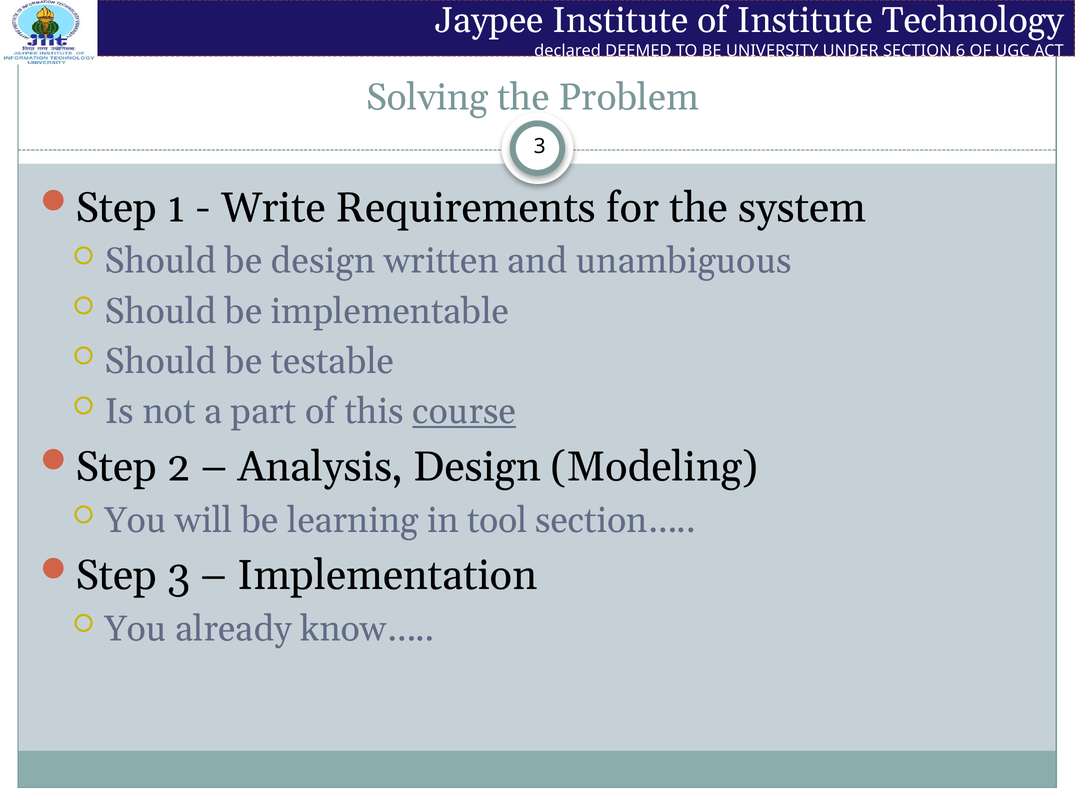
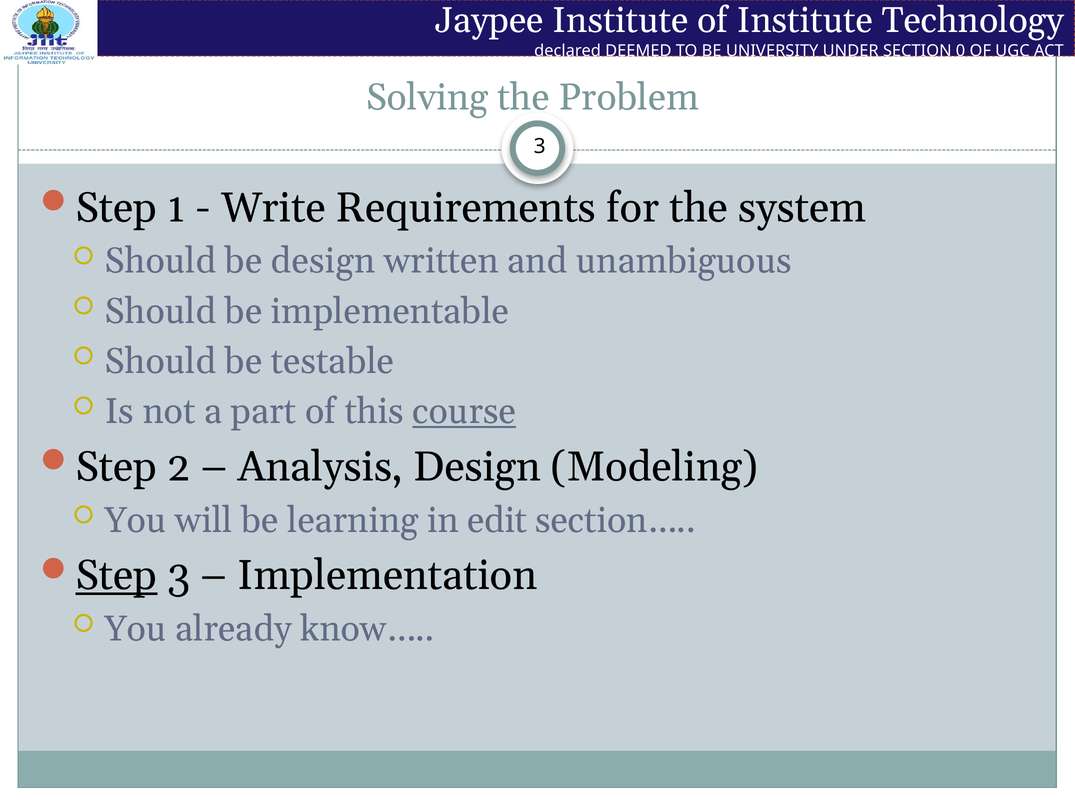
6: 6 -> 0
tool: tool -> edit
Step at (116, 576) underline: none -> present
